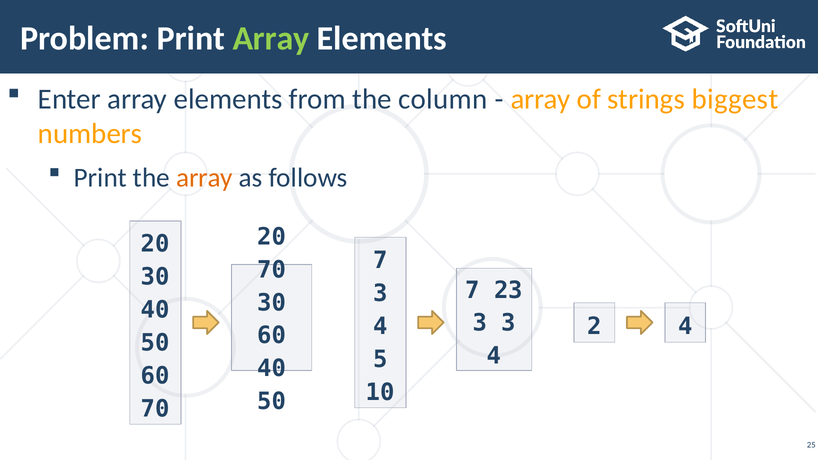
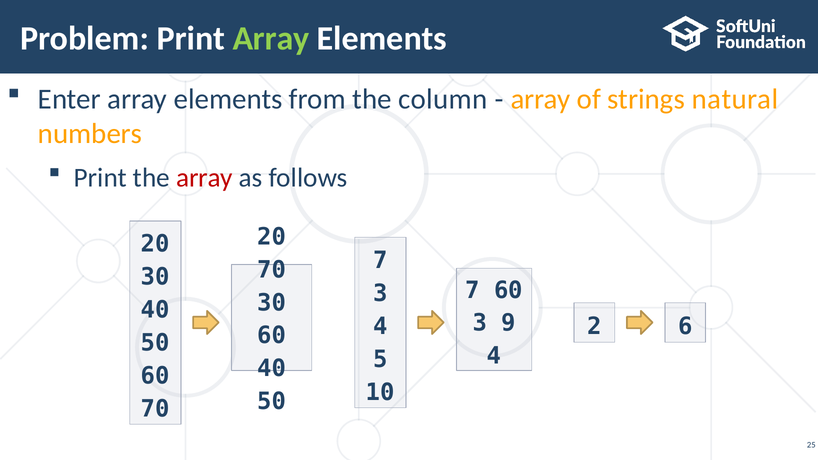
biggest: biggest -> natural
array at (204, 178) colour: orange -> red
7 23: 23 -> 60
3 3: 3 -> 9
2 4: 4 -> 6
